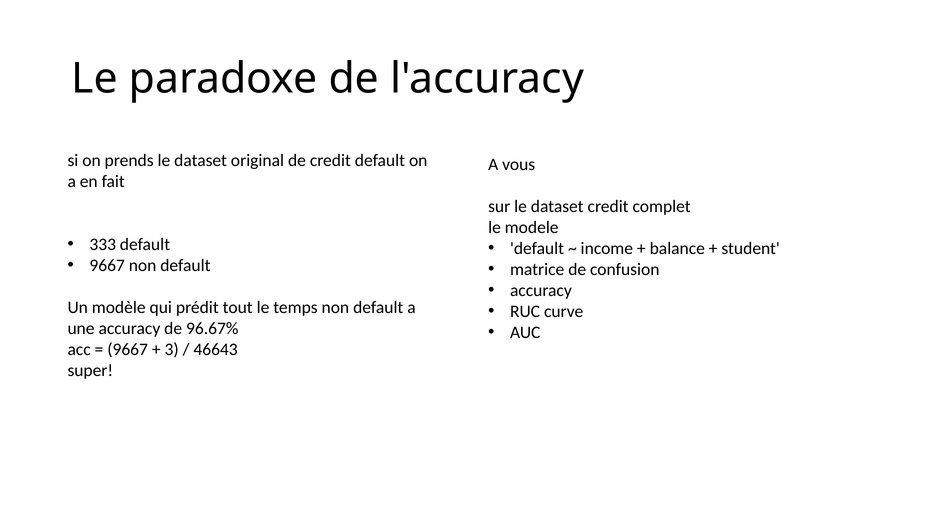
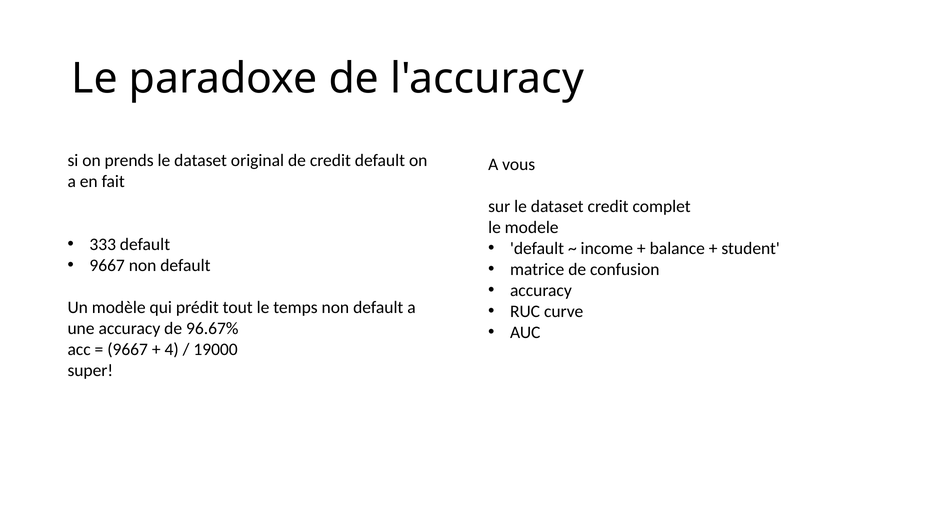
3: 3 -> 4
46643: 46643 -> 19000
